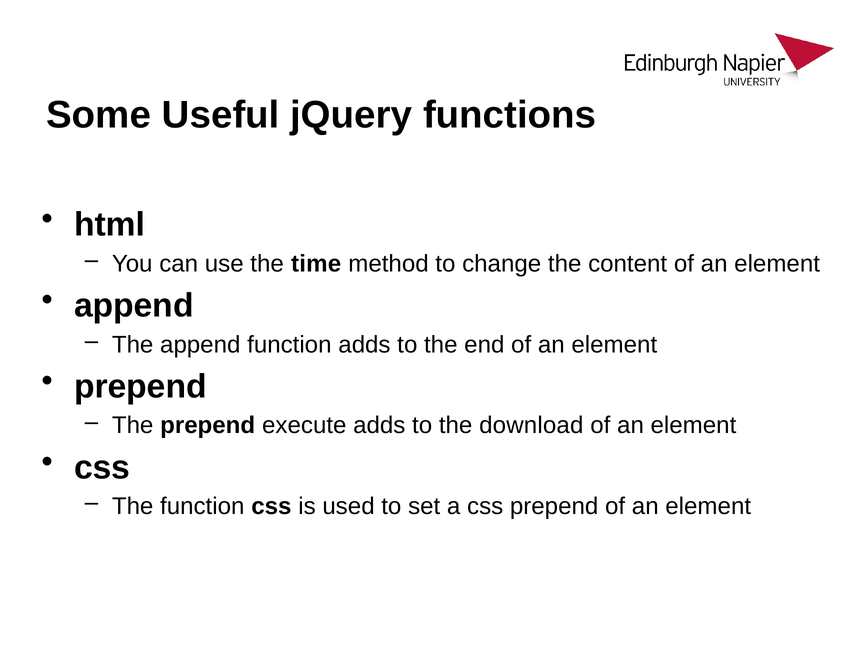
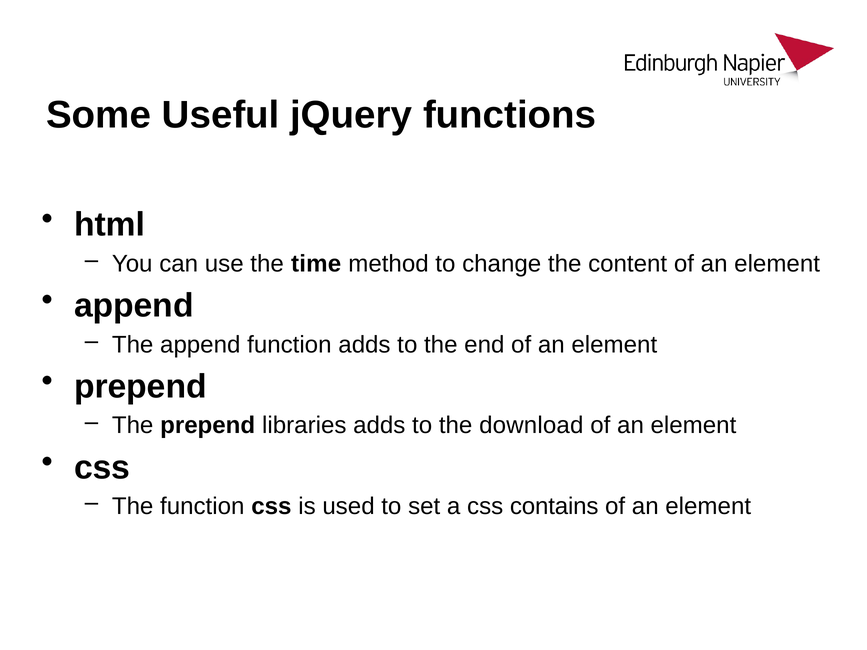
execute: execute -> libraries
css prepend: prepend -> contains
